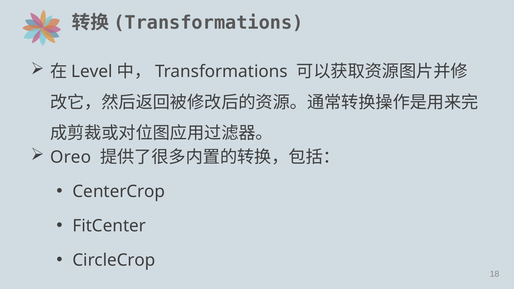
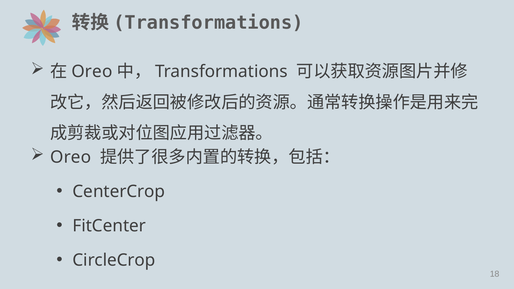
Level at (92, 72): Level -> Oreo
